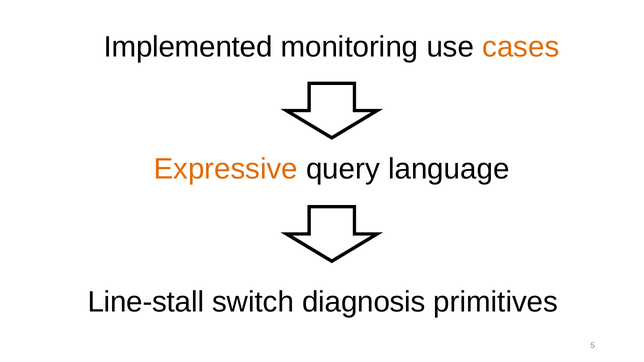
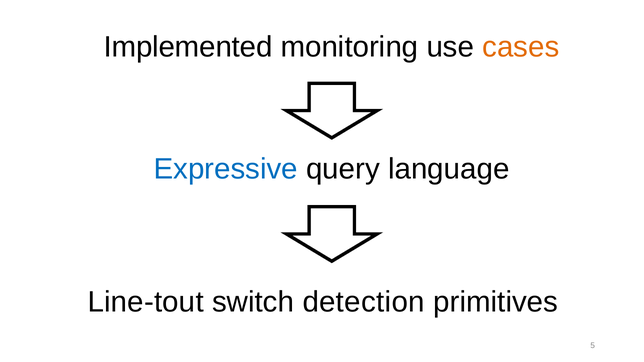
Expressive colour: orange -> blue
Line-stall: Line-stall -> Line-tout
diagnosis: diagnosis -> detection
